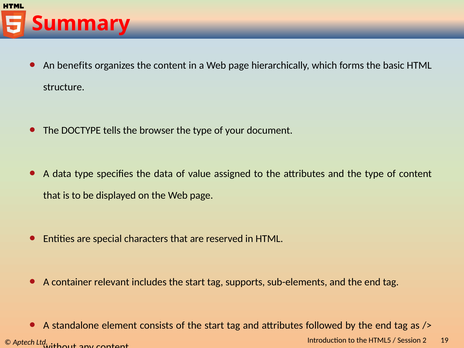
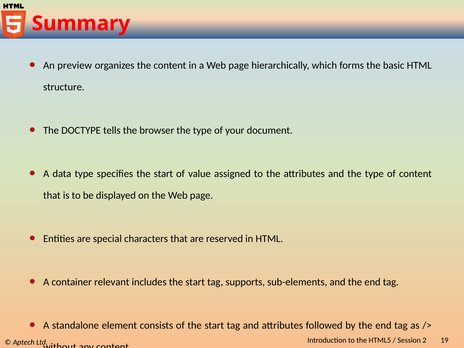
benefits: benefits -> preview
specifies the data: data -> start
